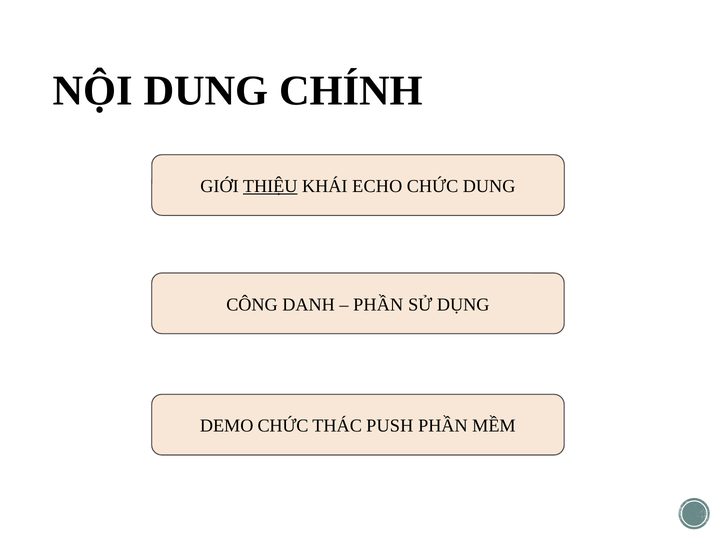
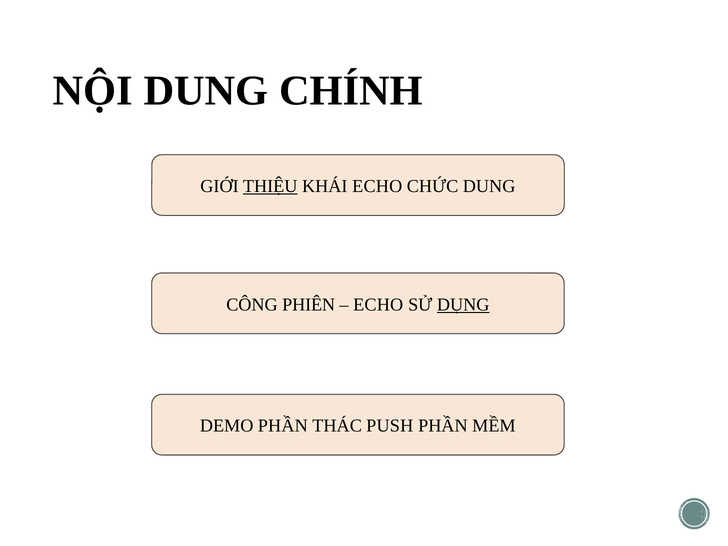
DANH: DANH -> PHIÊN
PHẦN at (378, 305): PHẦN -> ECHO
DỤNG underline: none -> present
DEMO CHỨC: CHỨC -> PHẦN
